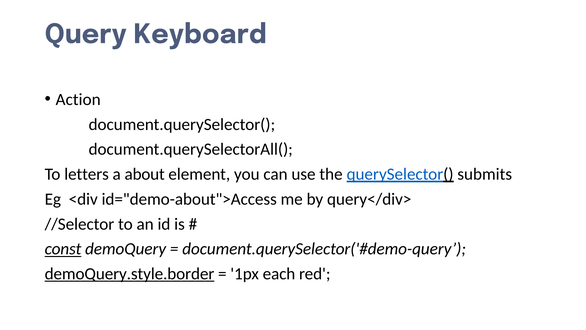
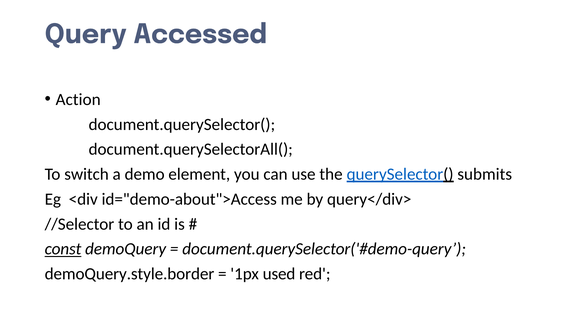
Keyboard: Keyboard -> Accessed
letters: letters -> switch
about: about -> demo
demoQuery.style.border underline: present -> none
each: each -> used
